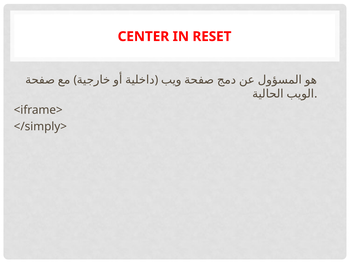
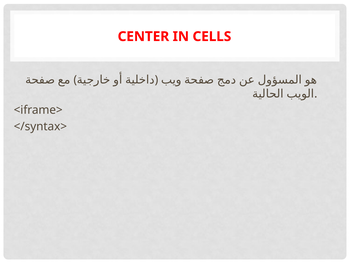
RESET: RESET -> CELLS
</simply>: </simply> -> </syntax>
